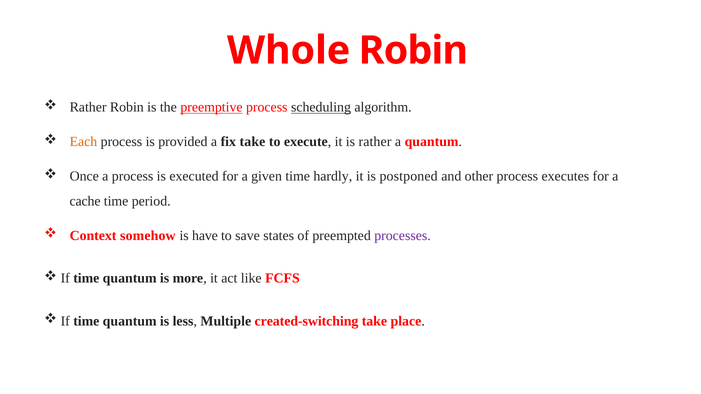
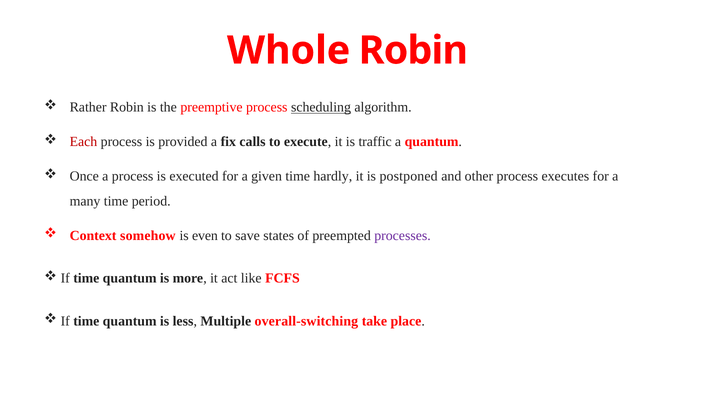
preemptive underline: present -> none
Each colour: orange -> red
fix take: take -> calls
is rather: rather -> traffic
cache: cache -> many
have: have -> even
created-switching: created-switching -> overall-switching
